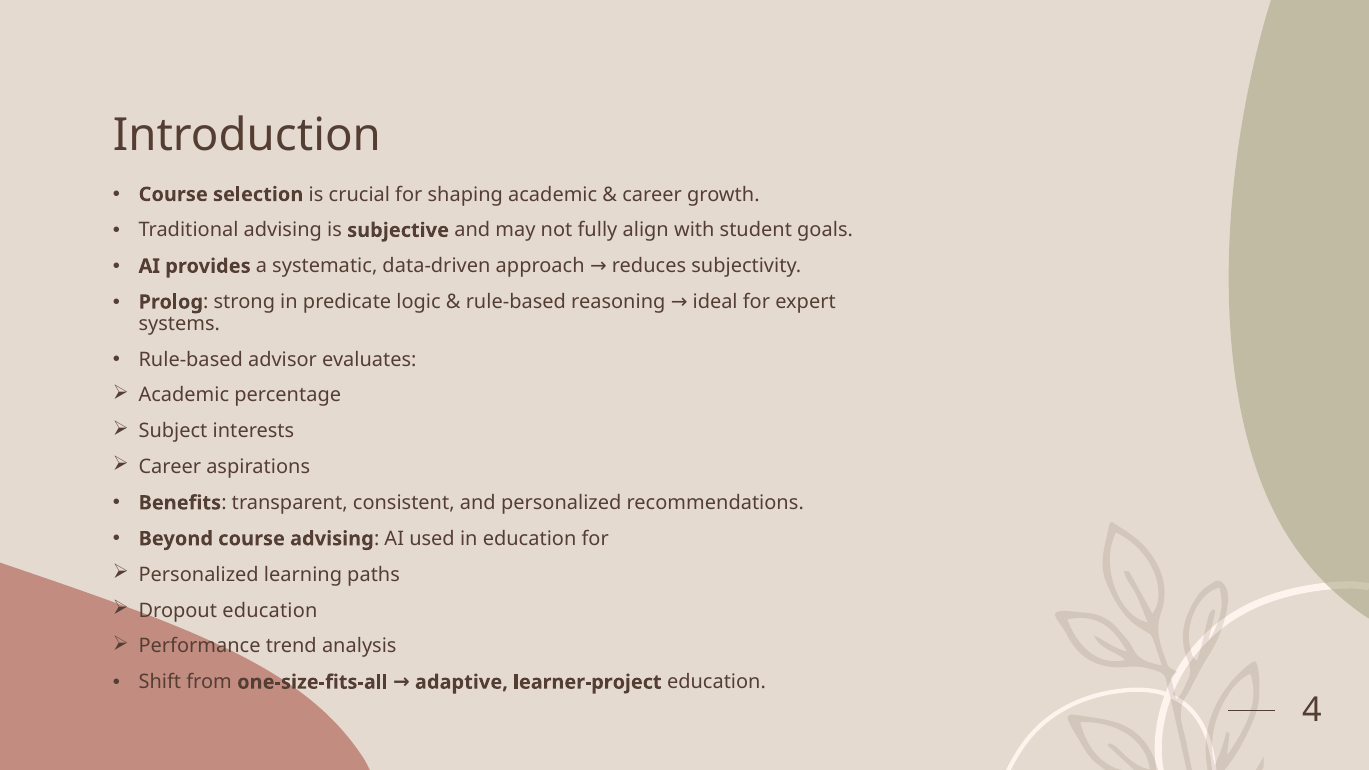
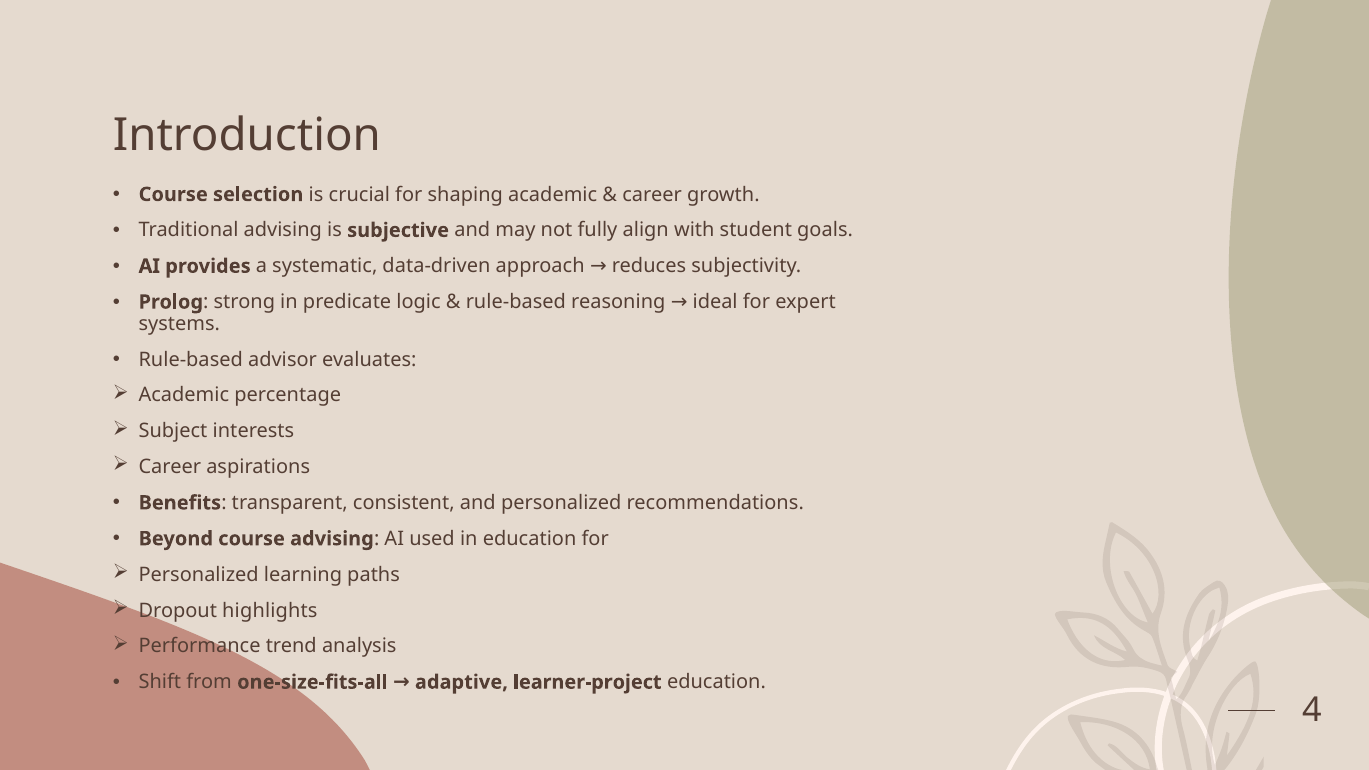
Dropout education: education -> highlights
